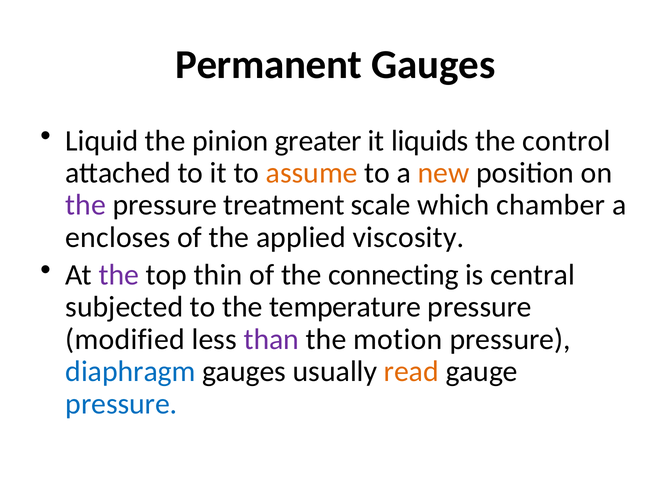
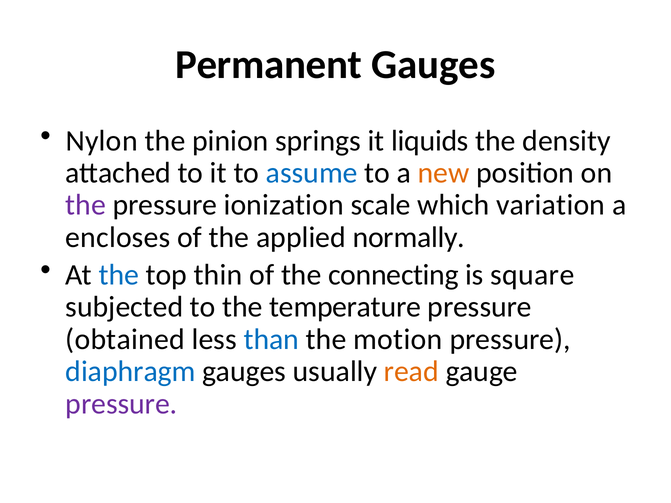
Liquid: Liquid -> Nylon
greater: greater -> springs
control: control -> density
assume colour: orange -> blue
treatment: treatment -> ionization
chamber: chamber -> variation
viscosity: viscosity -> normally
the at (119, 275) colour: purple -> blue
central: central -> square
modified: modified -> obtained
than colour: purple -> blue
pressure at (121, 404) colour: blue -> purple
